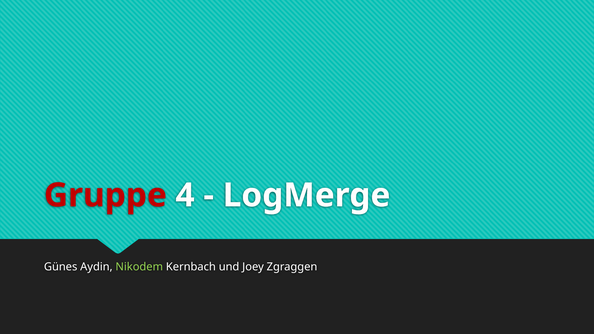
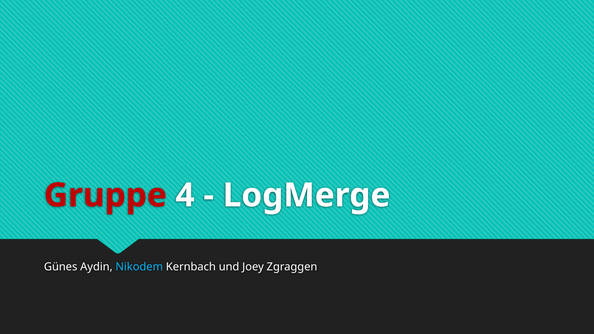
Nikodem colour: light green -> light blue
